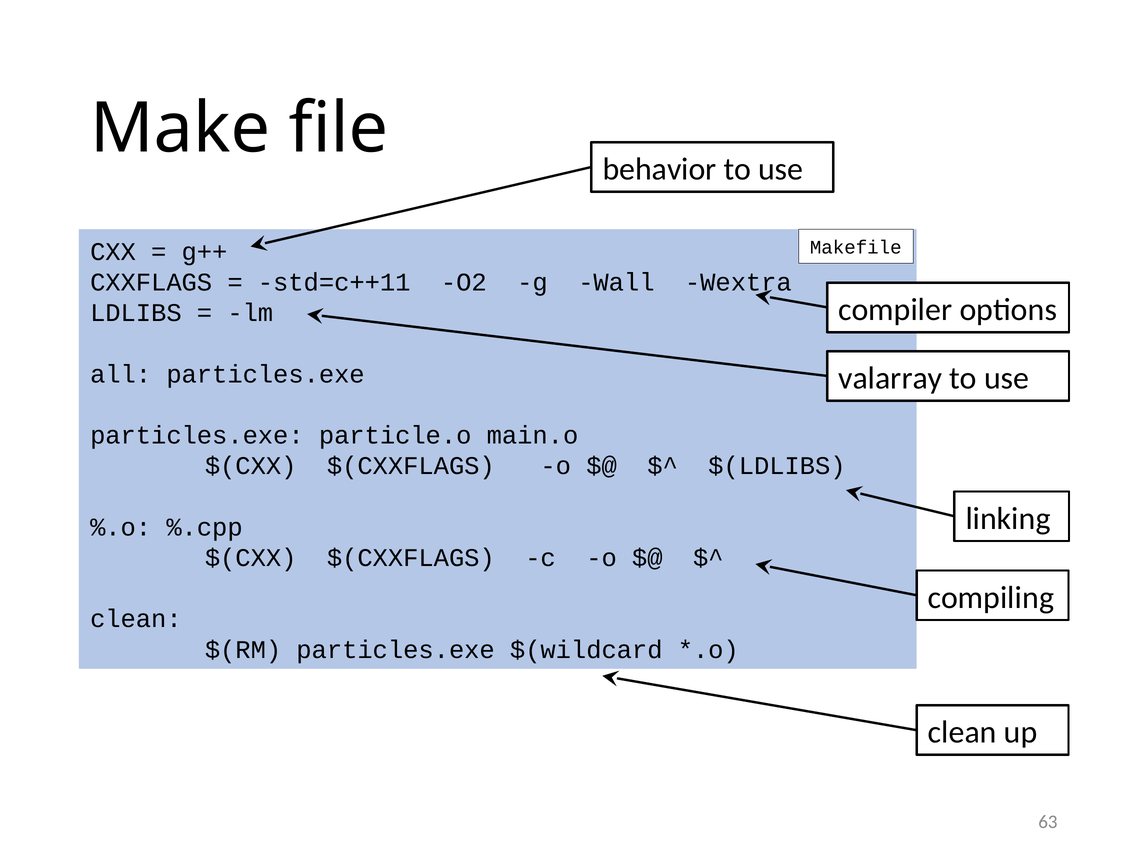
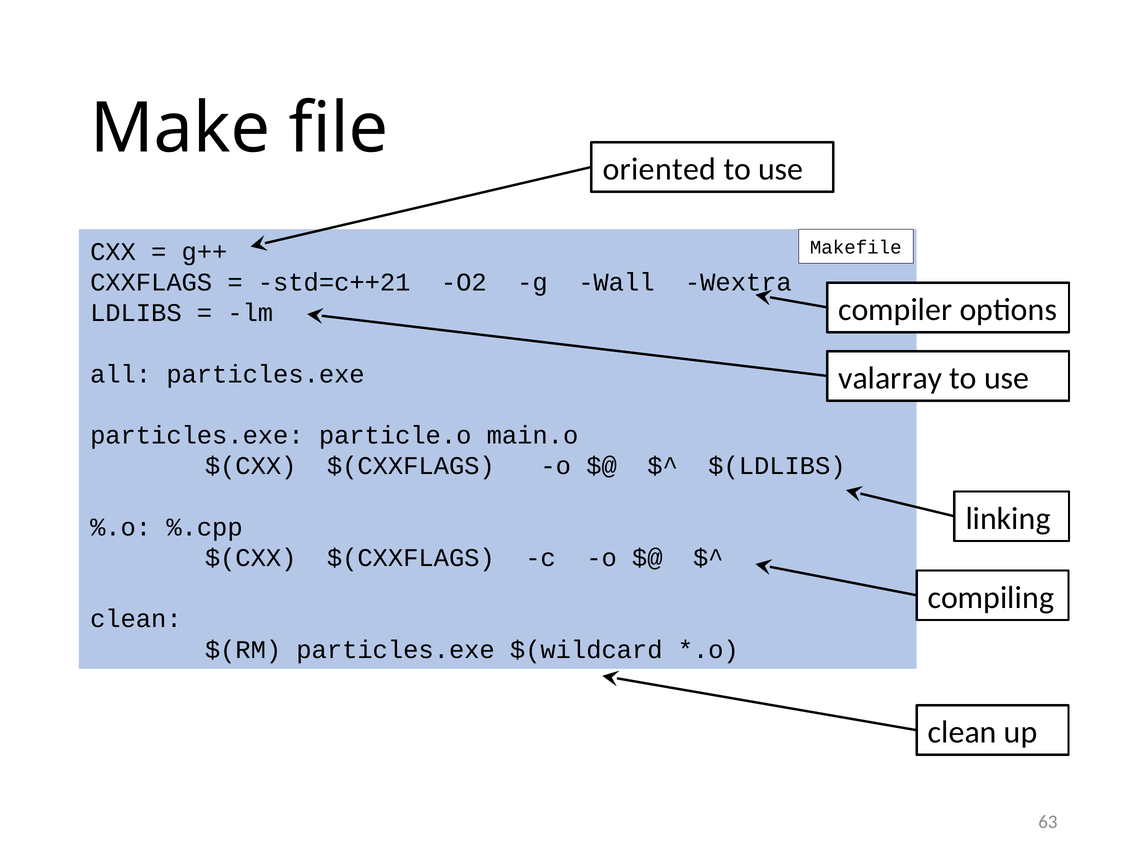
behavior: behavior -> oriented
std=c++11: std=c++11 -> std=c++21
